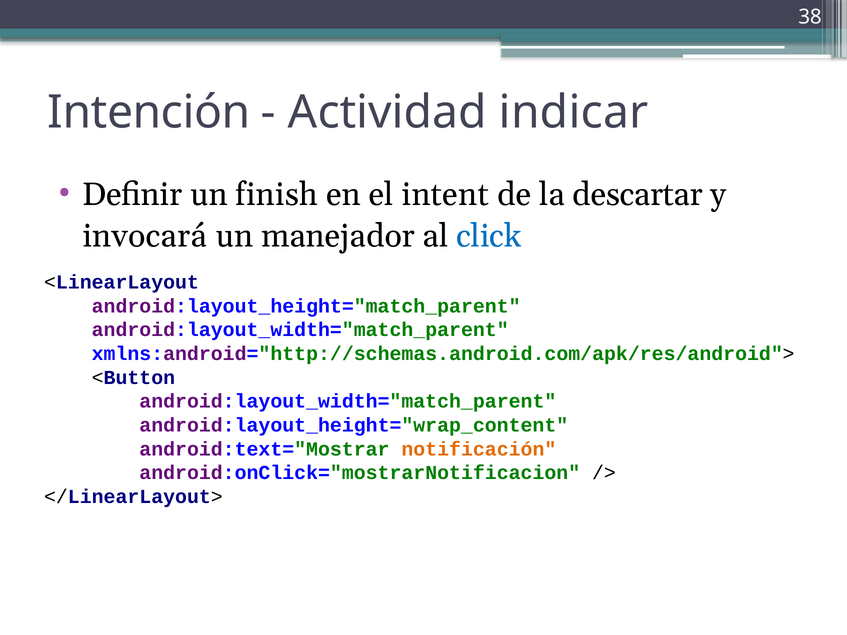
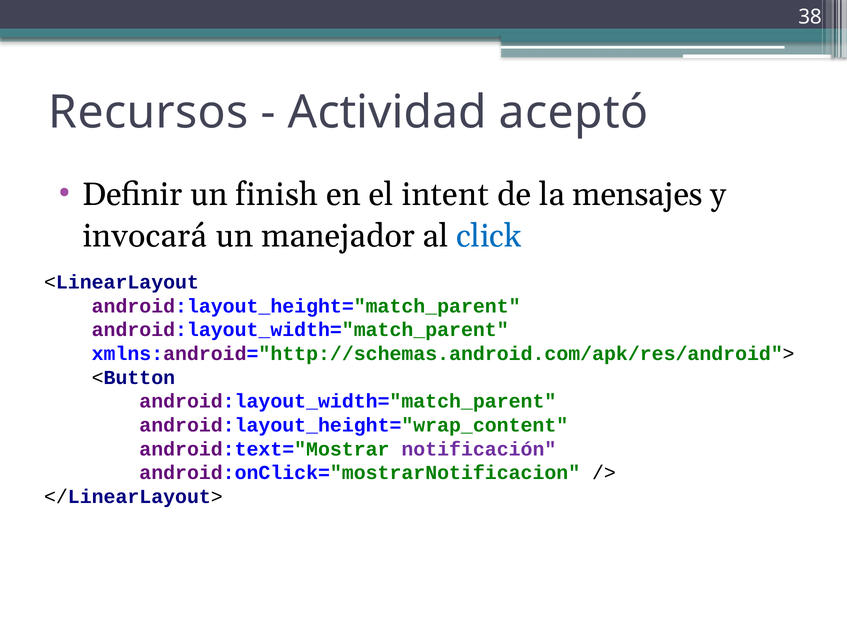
Intención: Intención -> Recursos
indicar: indicar -> aceptó
descartar: descartar -> mensajes
notificación colour: orange -> purple
